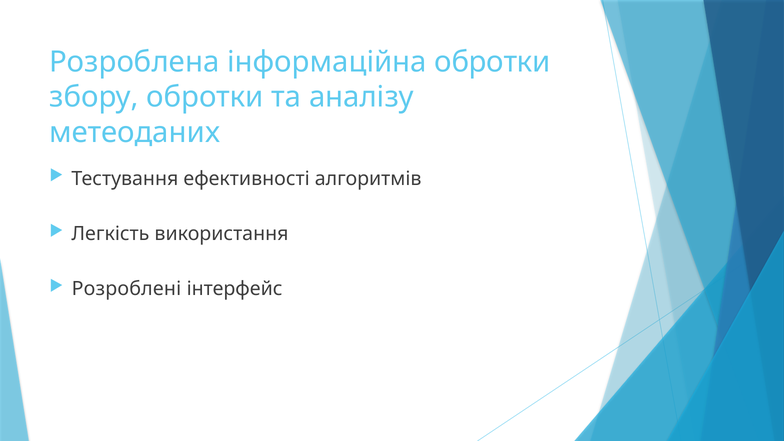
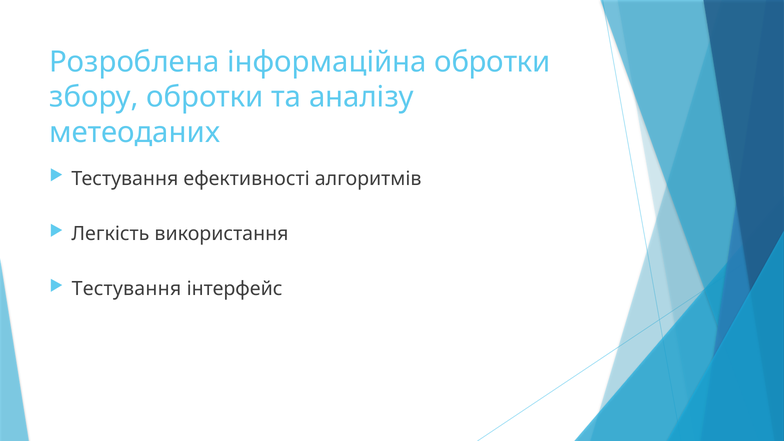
Розроблені at (126, 289): Розроблені -> Тестування
